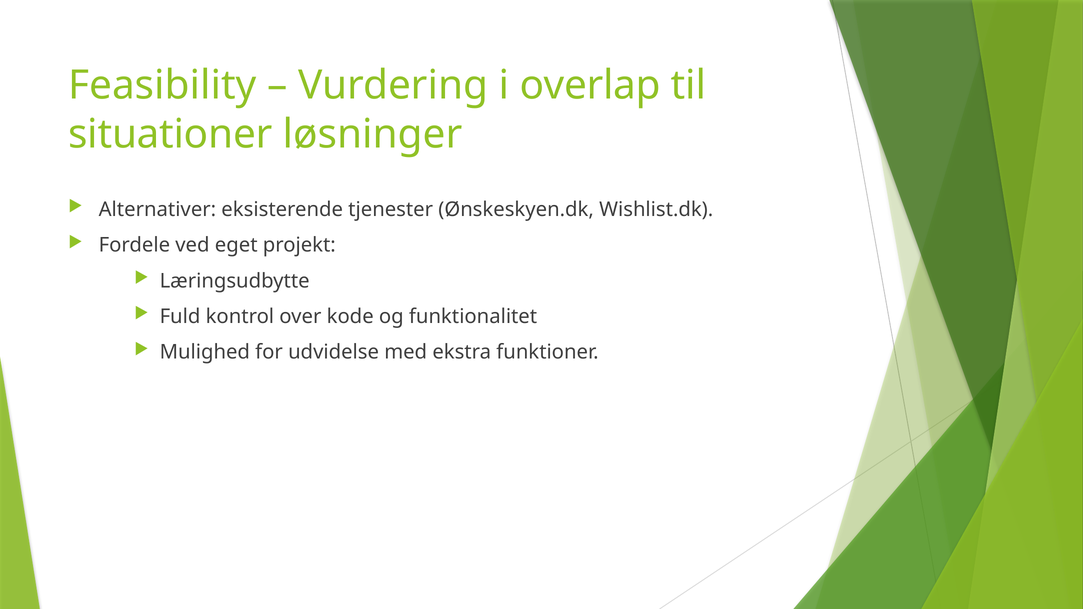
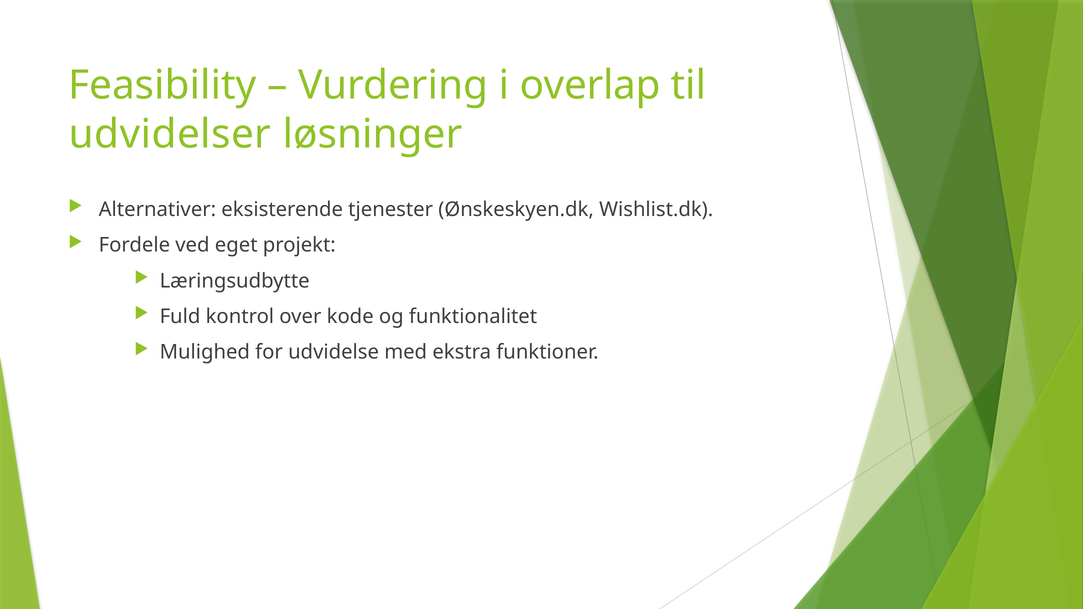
situationer: situationer -> udvidelser
